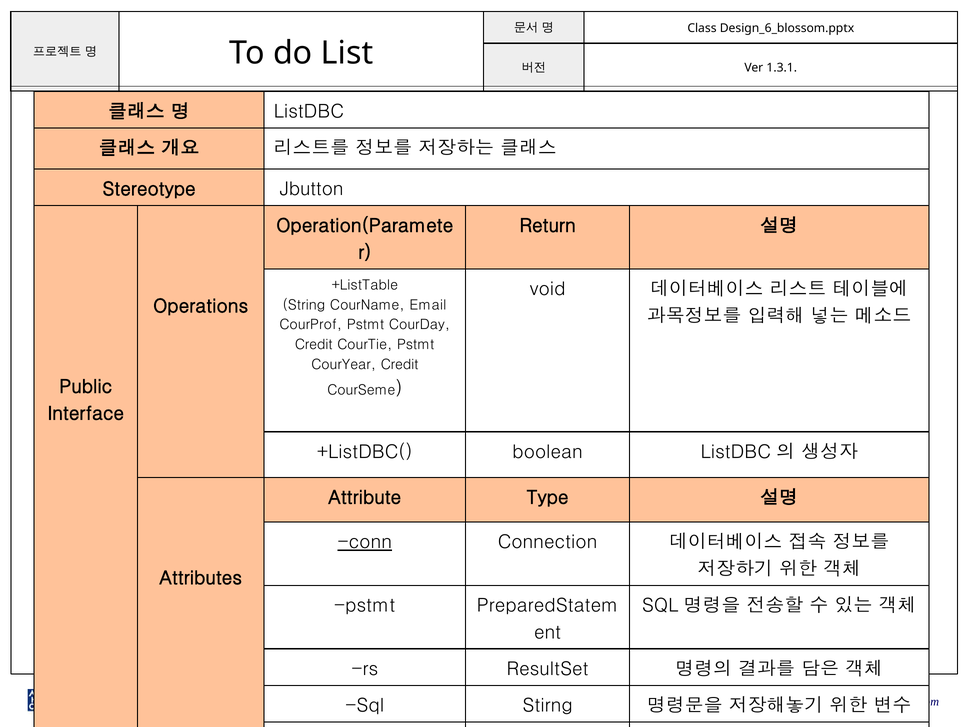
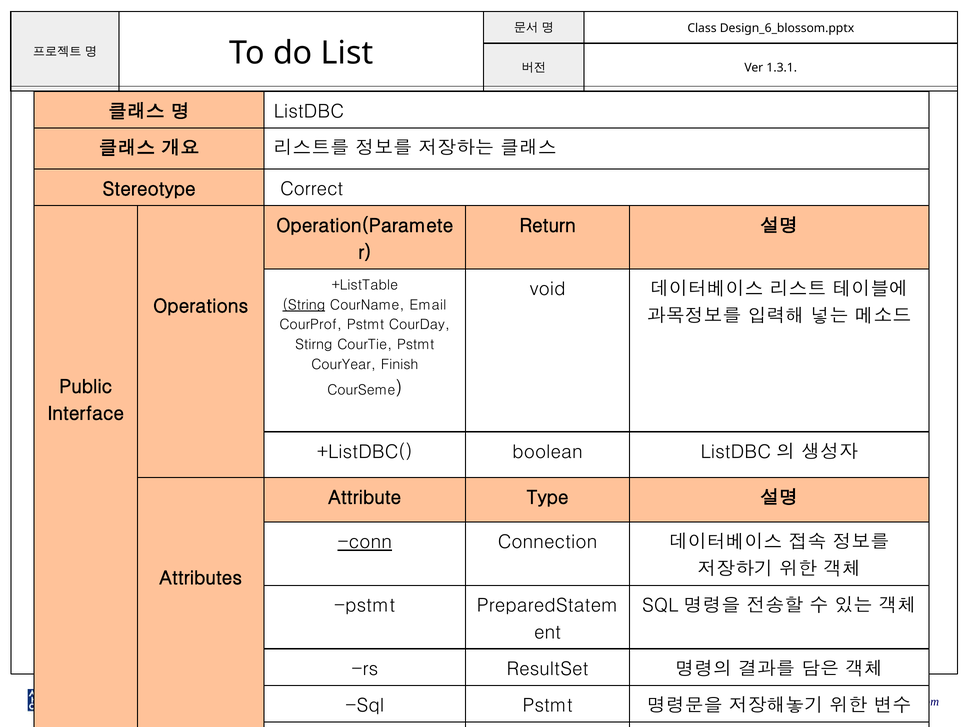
Jbutton: Jbutton -> Correct
String underline: none -> present
Credit at (314, 345): Credit -> Stirng
CourYear Credit: Credit -> Finish
Sql Stirng: Stirng -> Pstmt
